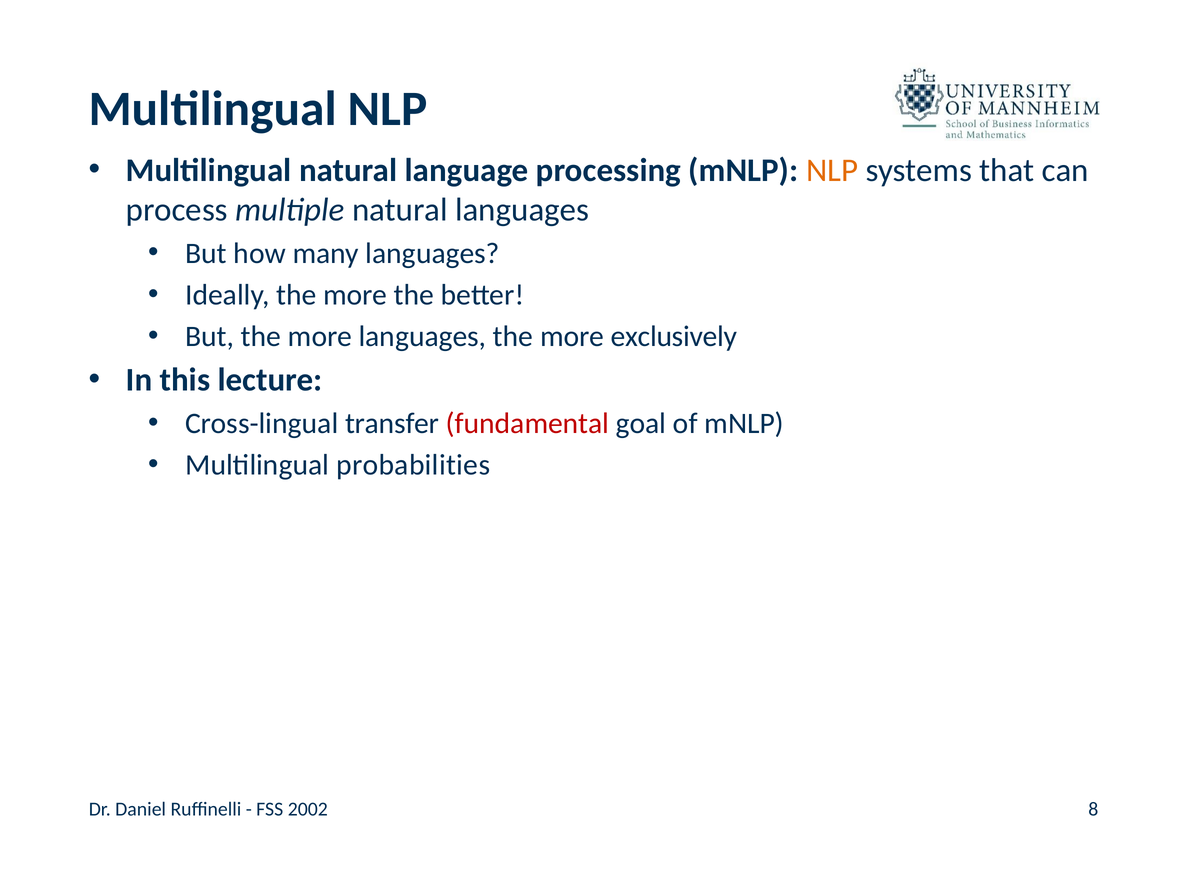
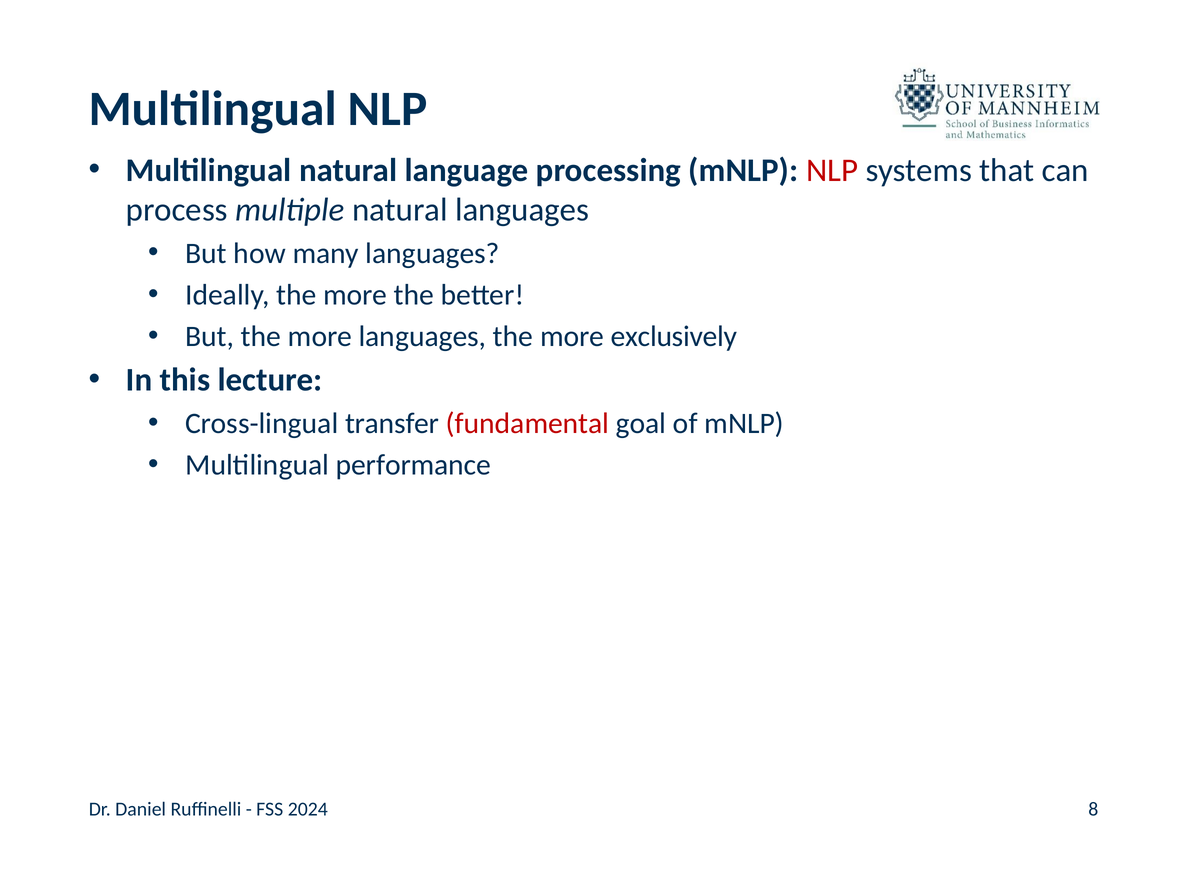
NLP at (832, 170) colour: orange -> red
probabilities: probabilities -> performance
2002: 2002 -> 2024
